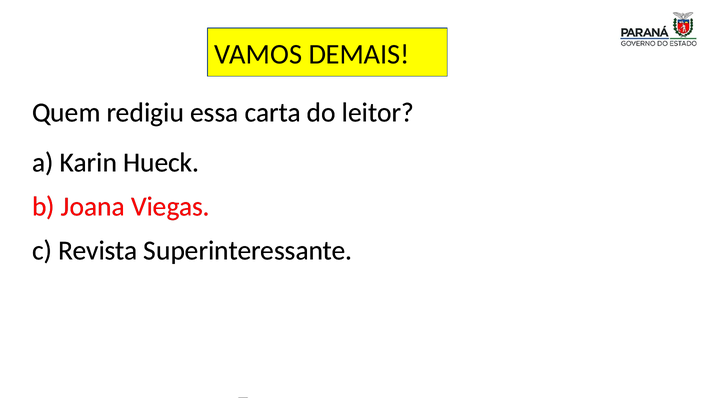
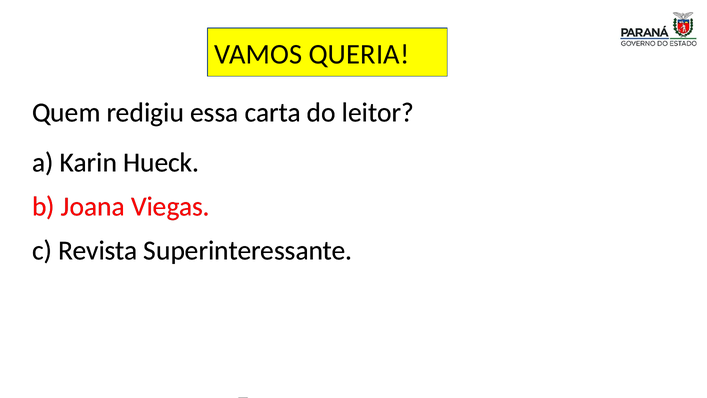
DEMAIS: DEMAIS -> QUERIA
